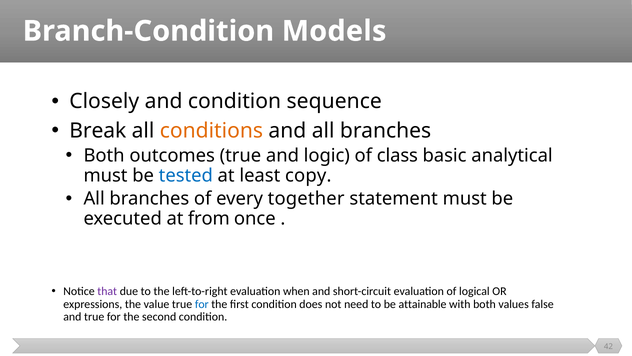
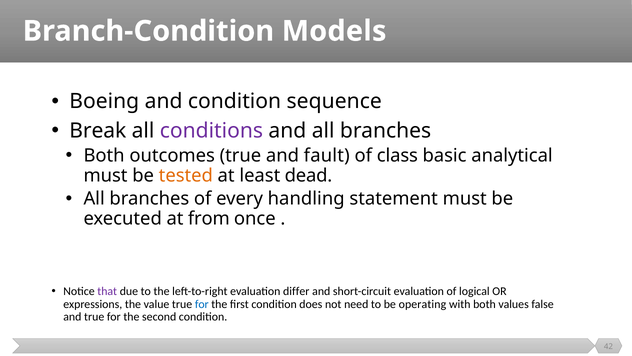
Closely: Closely -> Boeing
conditions colour: orange -> purple
logic: logic -> fault
tested colour: blue -> orange
copy: copy -> dead
together: together -> handling
when: when -> differ
attainable: attainable -> operating
